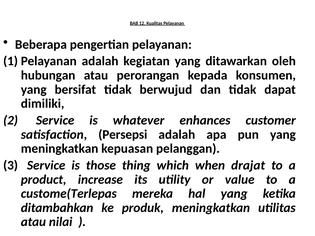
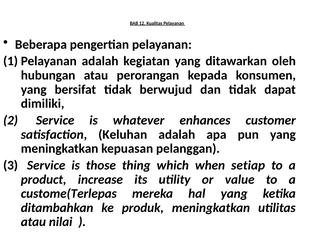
Persepsi: Persepsi -> Keluhan
drajat: drajat -> setiap
